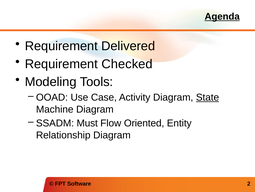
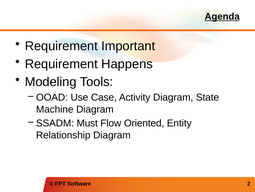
Delivered: Delivered -> Important
Checked: Checked -> Happens
State underline: present -> none
